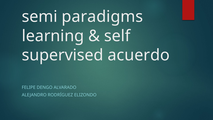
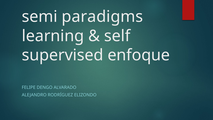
acuerdo: acuerdo -> enfoque
